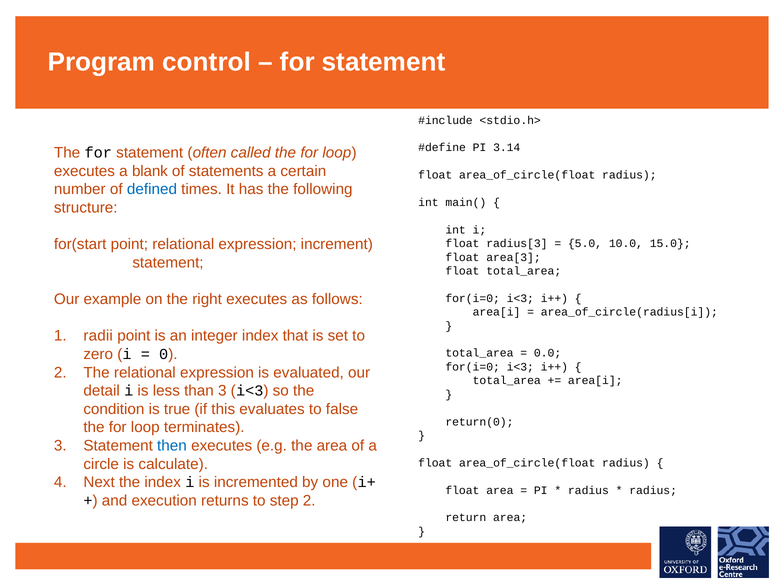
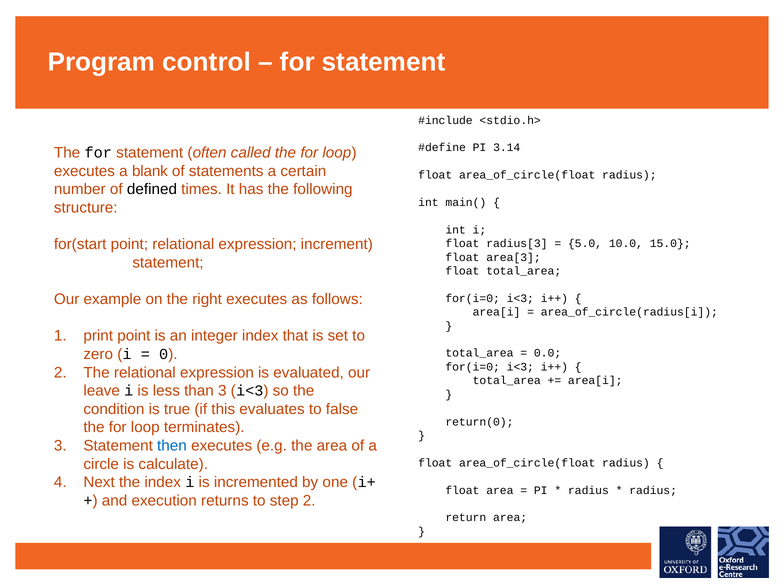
defined colour: blue -> black
radii: radii -> print
detail: detail -> leave
